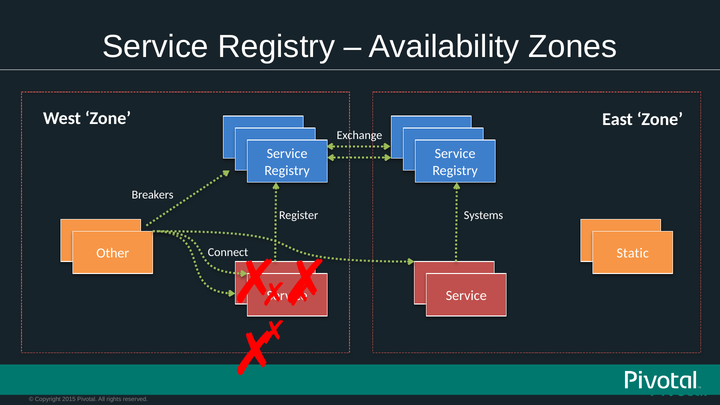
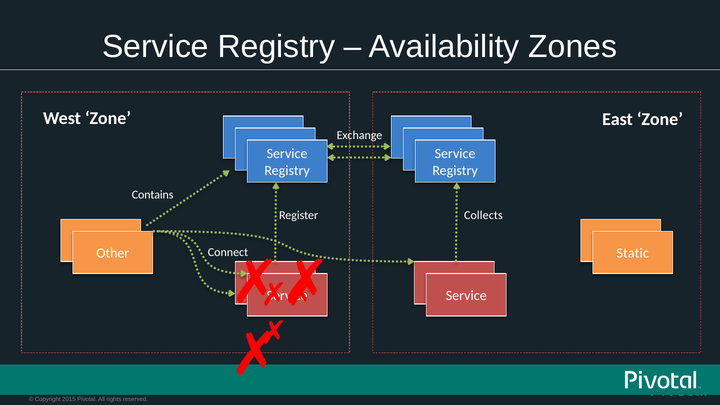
Breakers: Breakers -> Contains
Systems: Systems -> Collects
